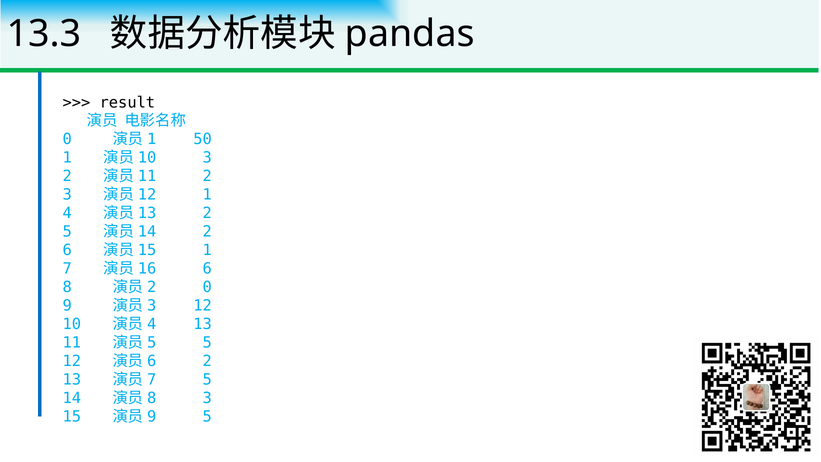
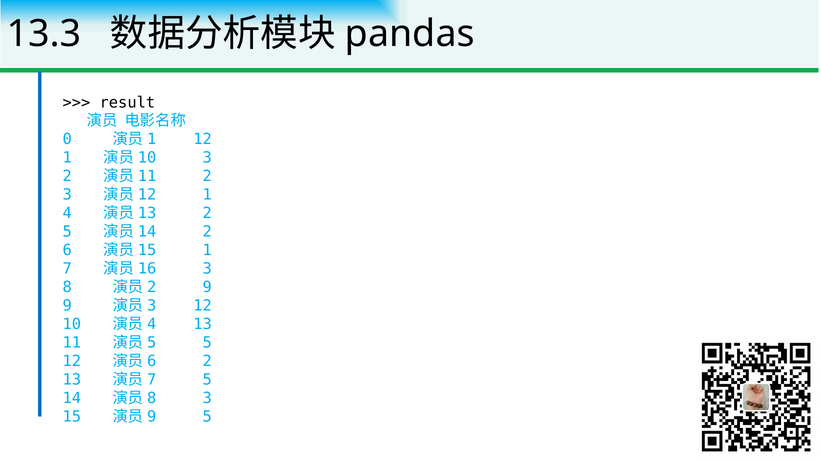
50 at (203, 139): 50 -> 12
6 at (207, 269): 6 -> 3
0 at (207, 287): 0 -> 9
